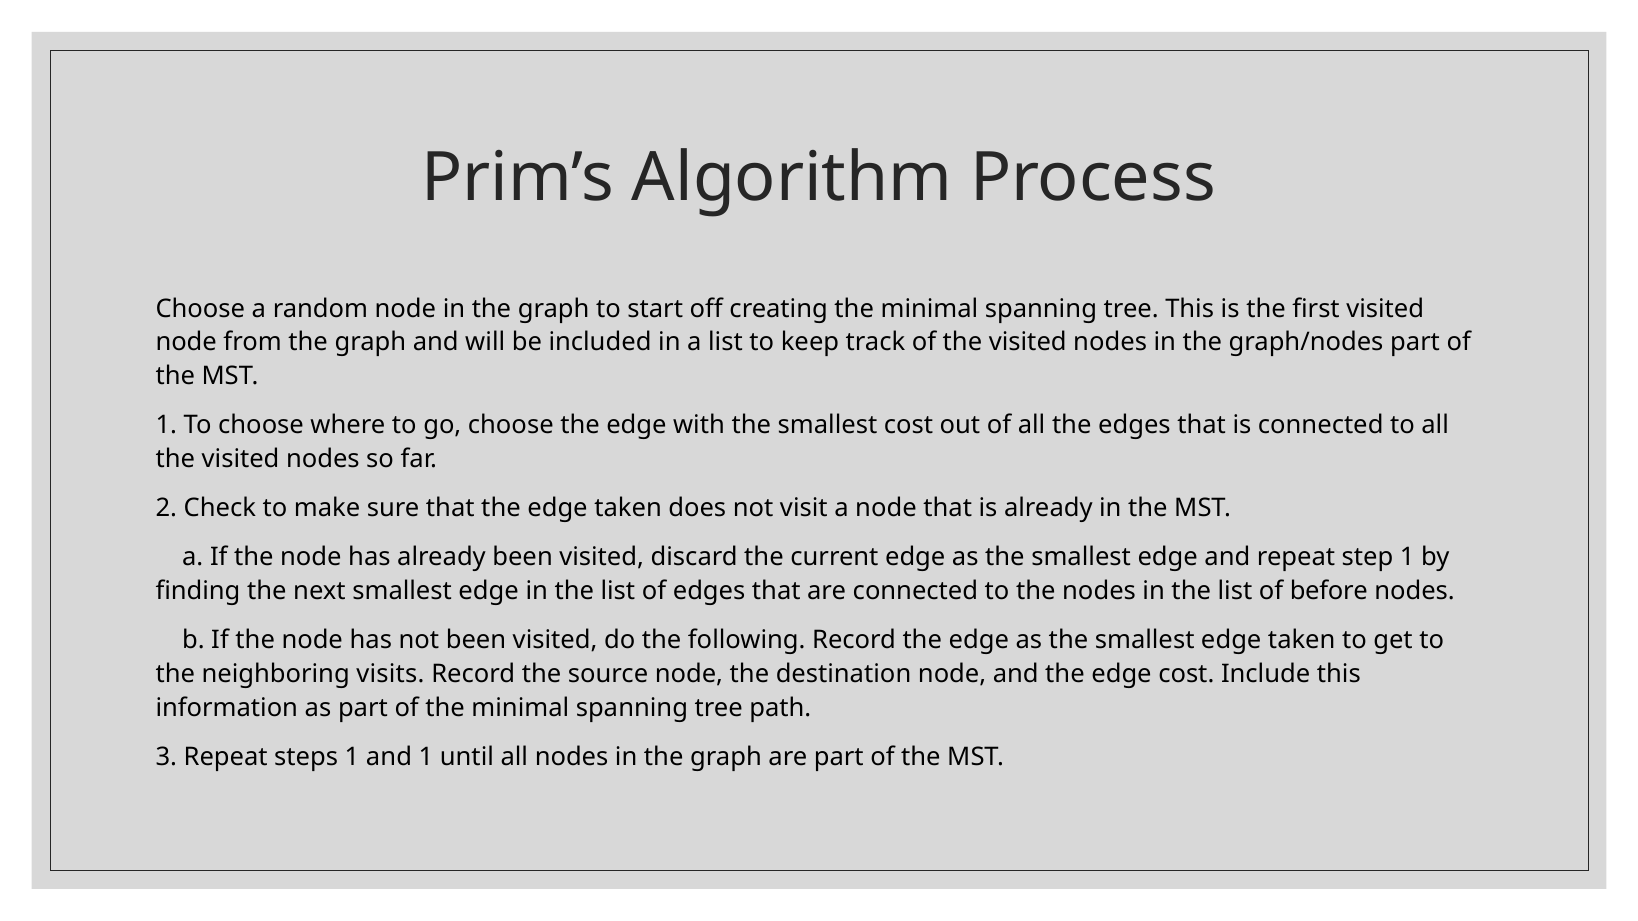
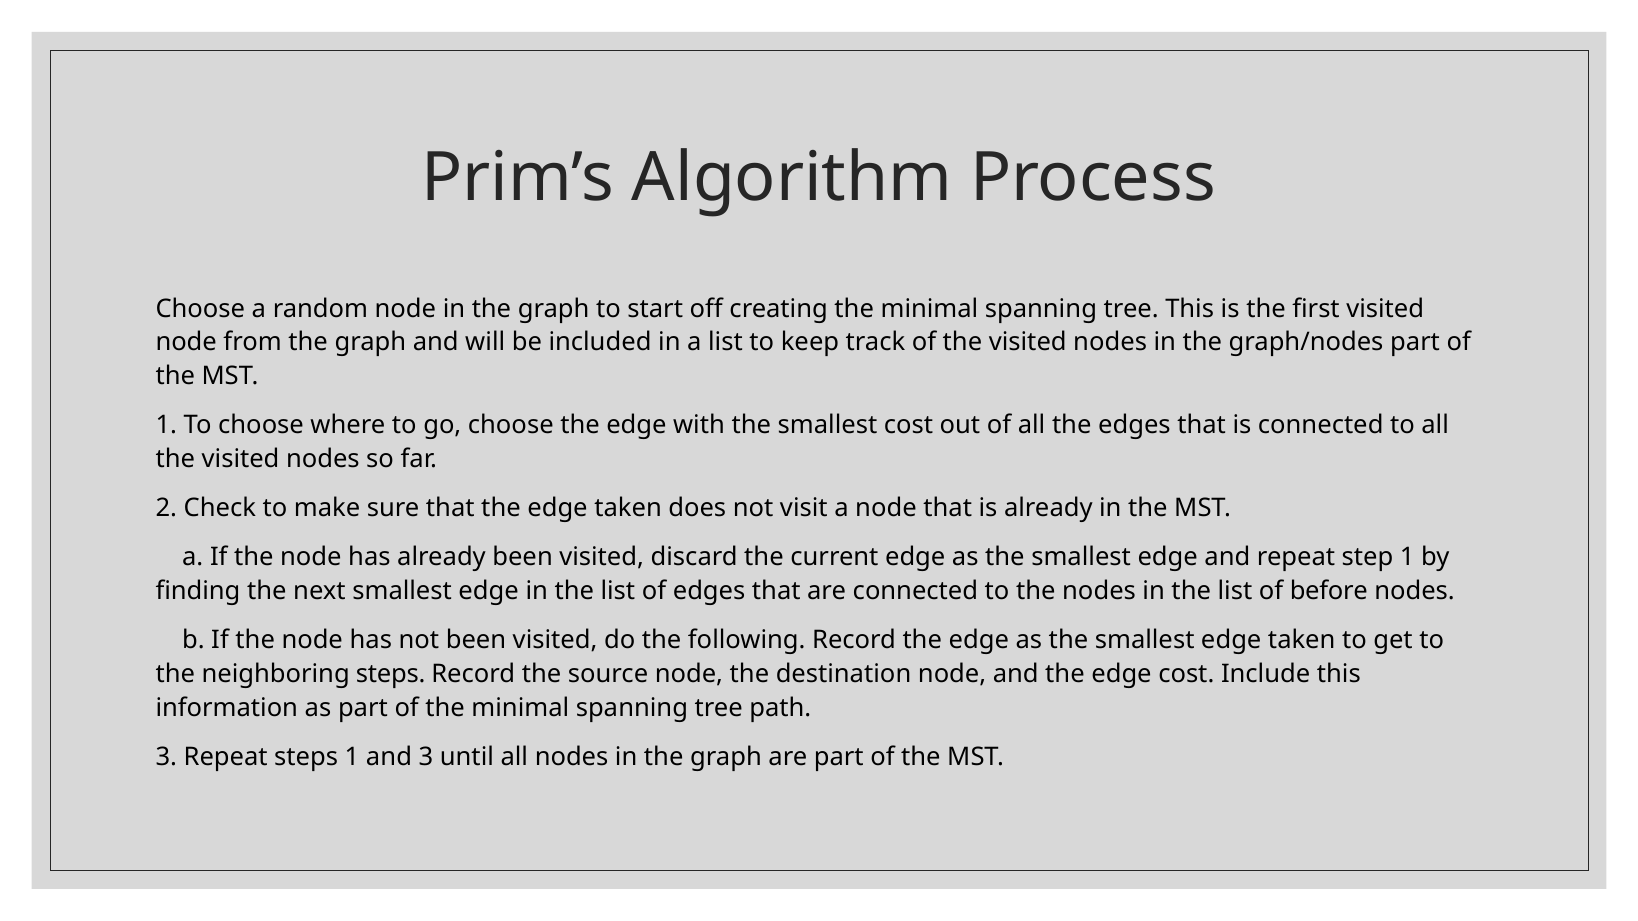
neighboring visits: visits -> steps
and 1: 1 -> 3
